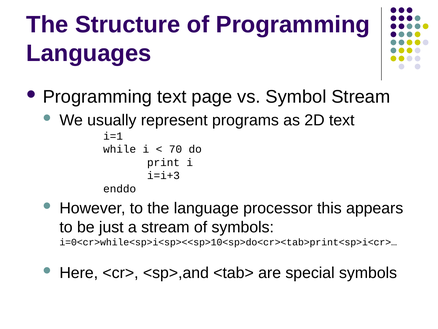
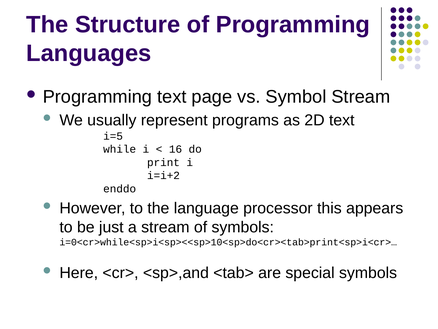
i=1: i=1 -> i=5
70: 70 -> 16
i=i+3: i=i+3 -> i=i+2
